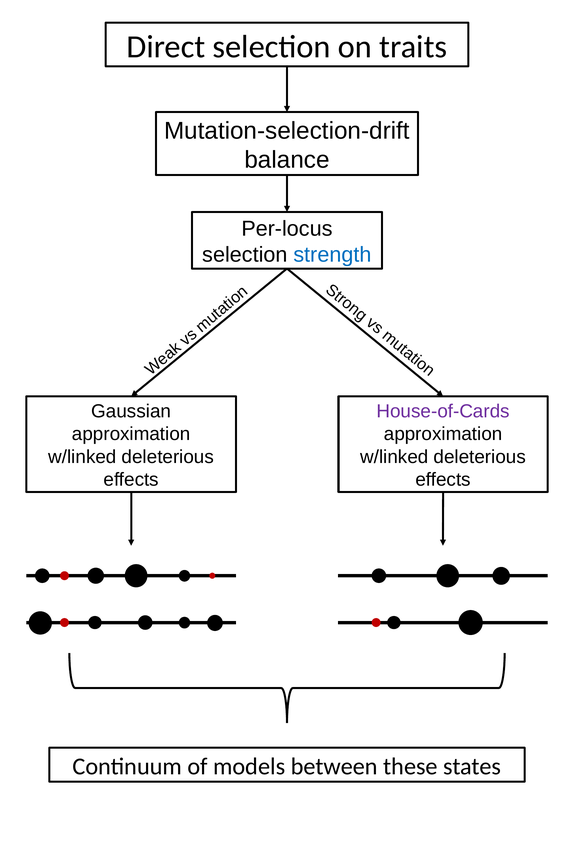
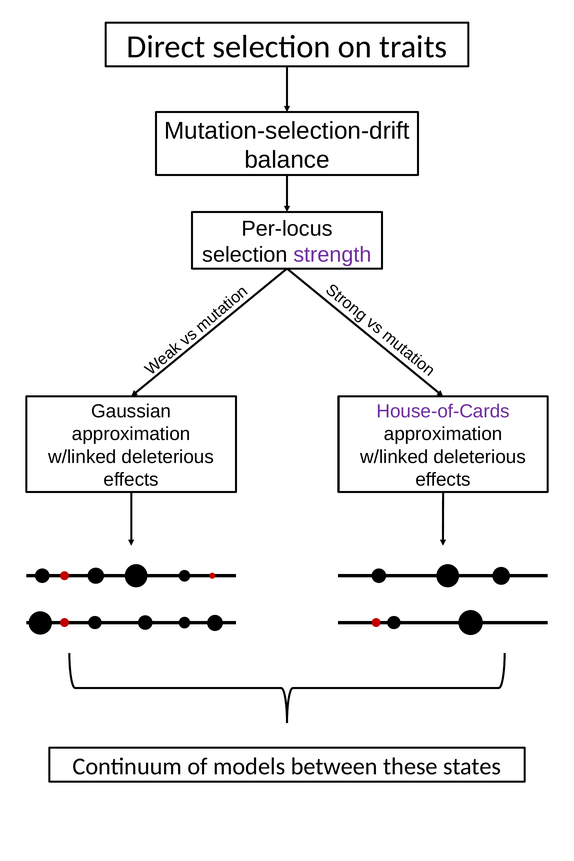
strength colour: blue -> purple
